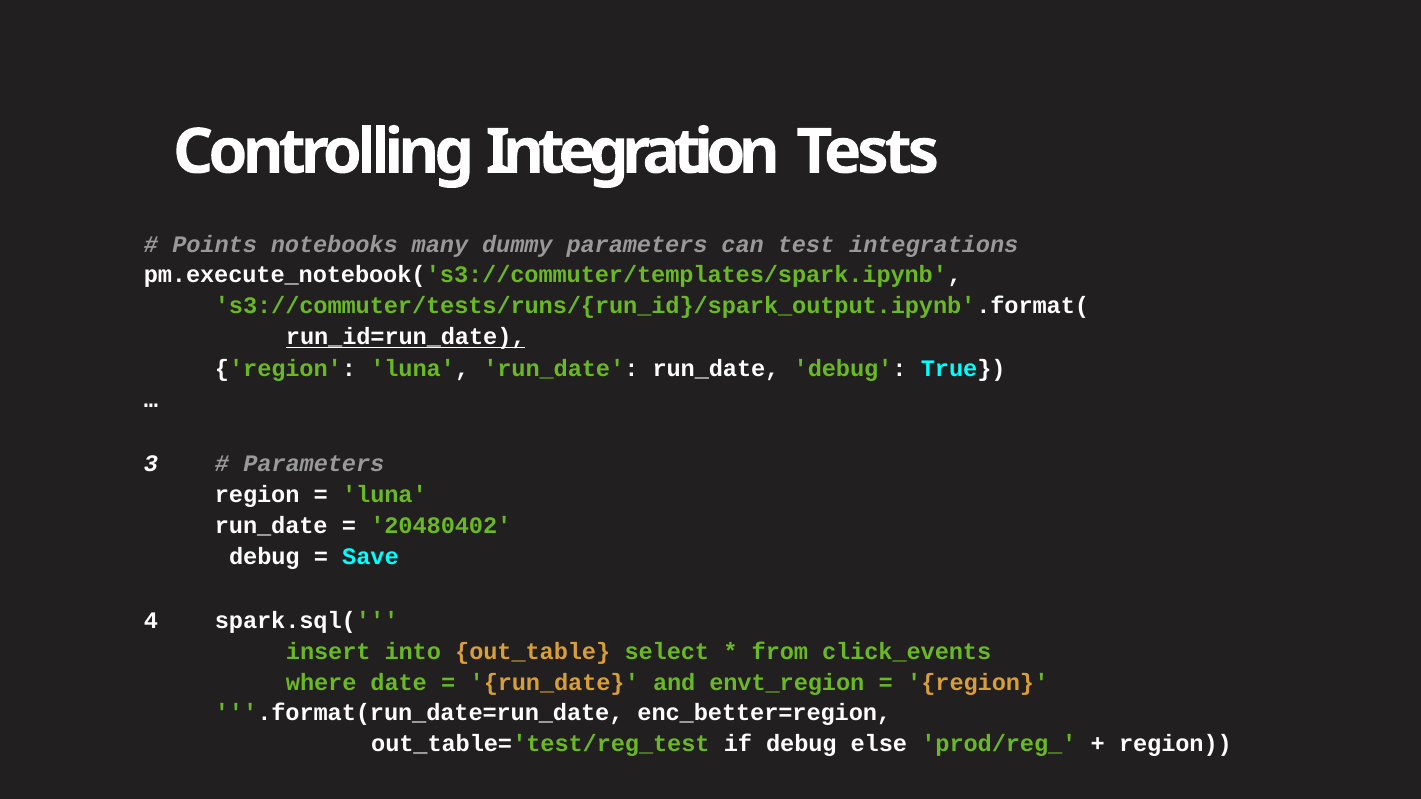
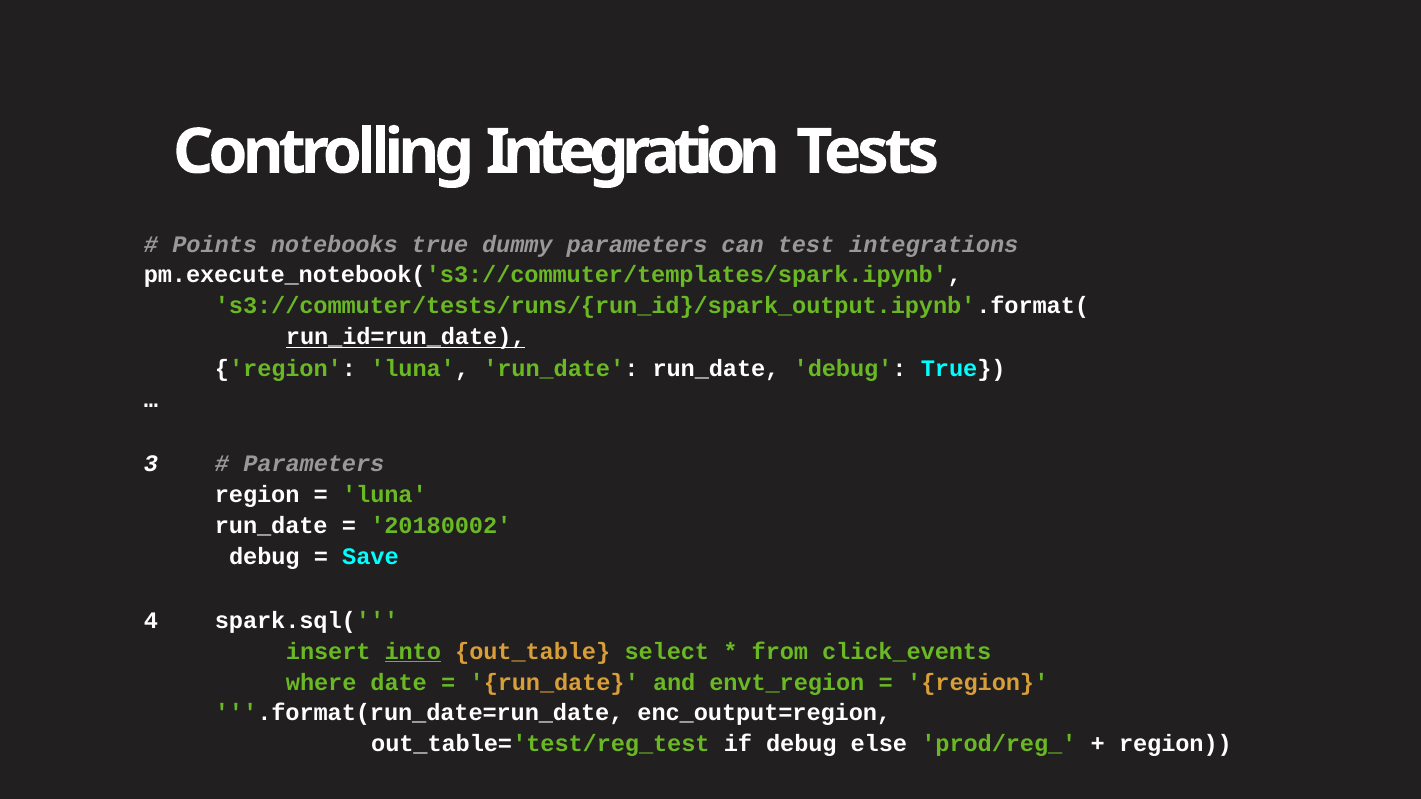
notebooks many: many -> true
20480402: 20480402 -> 20180002
into underline: none -> present
enc_better=region: enc_better=region -> enc_output=region
